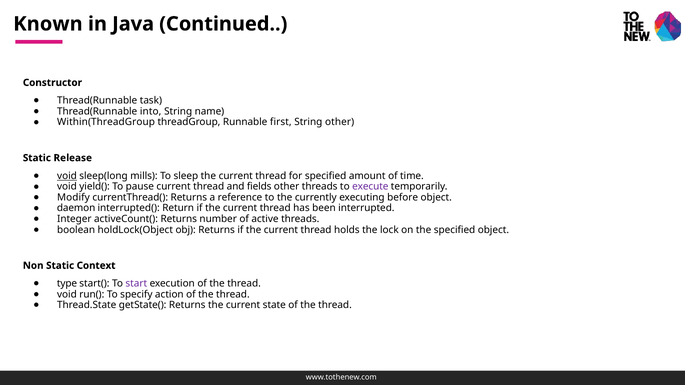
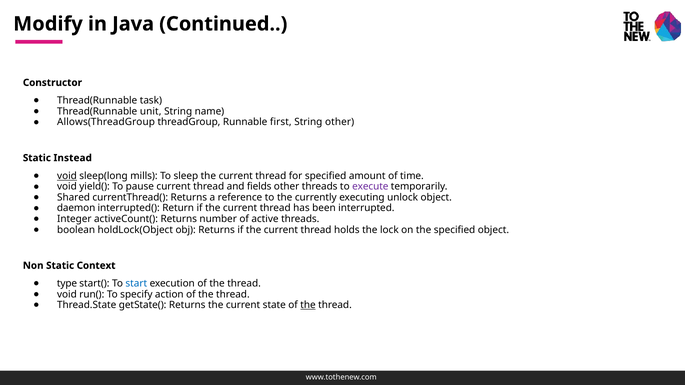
Known: Known -> Modify
into: into -> unit
Within(ThreadGroup: Within(ThreadGroup -> Allows(ThreadGroup
Release: Release -> Instead
Modify: Modify -> Shared
before: before -> unlock
start colour: purple -> blue
the at (308, 305) underline: none -> present
